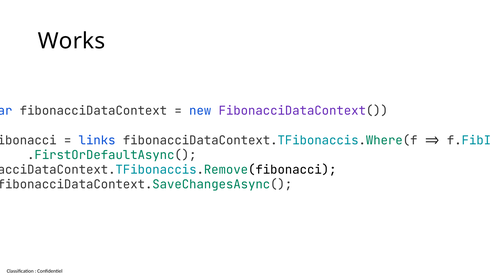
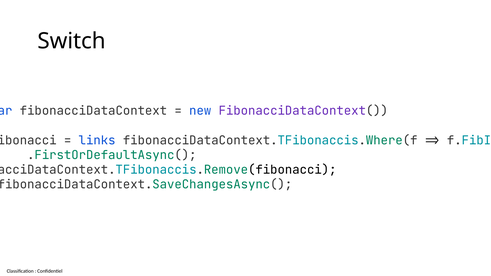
Works: Works -> Switch
